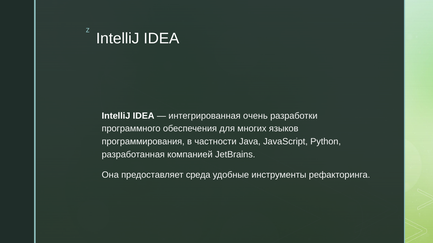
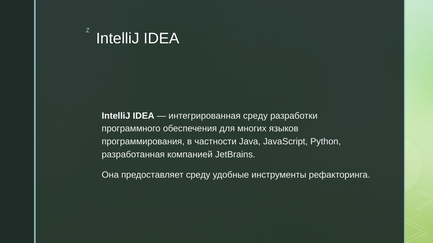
интегрированная очень: очень -> среду
предоставляет среда: среда -> среду
